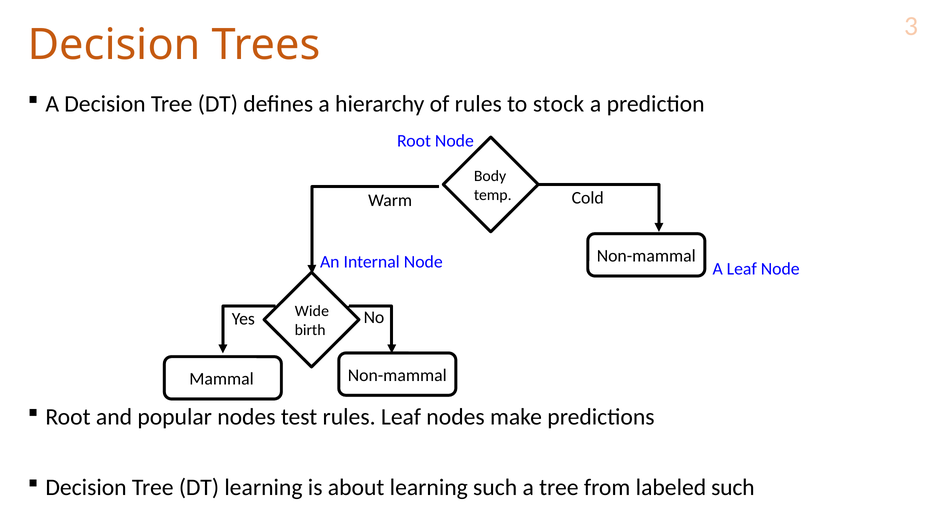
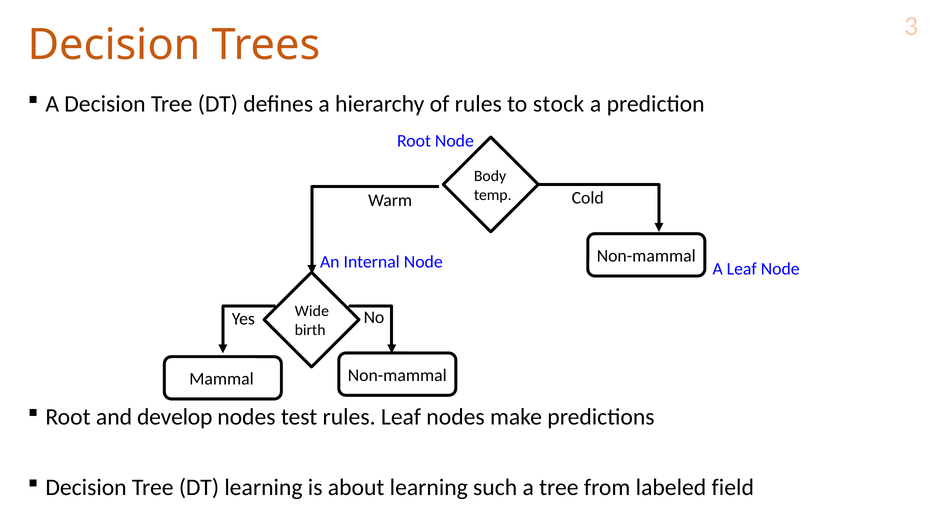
popular: popular -> develop
labeled such: such -> field
